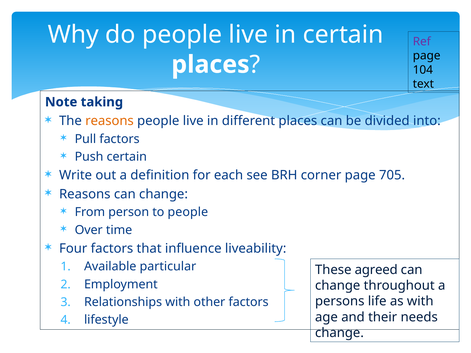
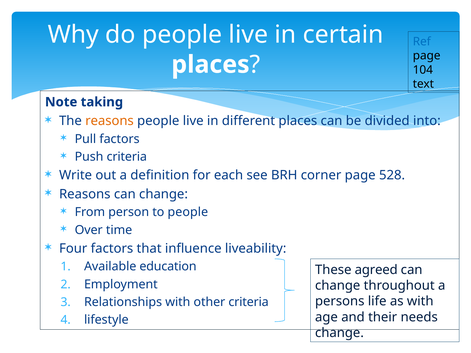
Ref colour: purple -> blue
Push certain: certain -> criteria
705: 705 -> 528
particular: particular -> education
other factors: factors -> criteria
